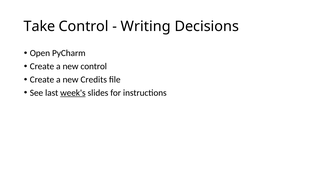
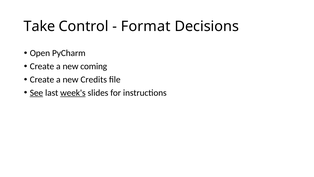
Writing: Writing -> Format
new control: control -> coming
See underline: none -> present
